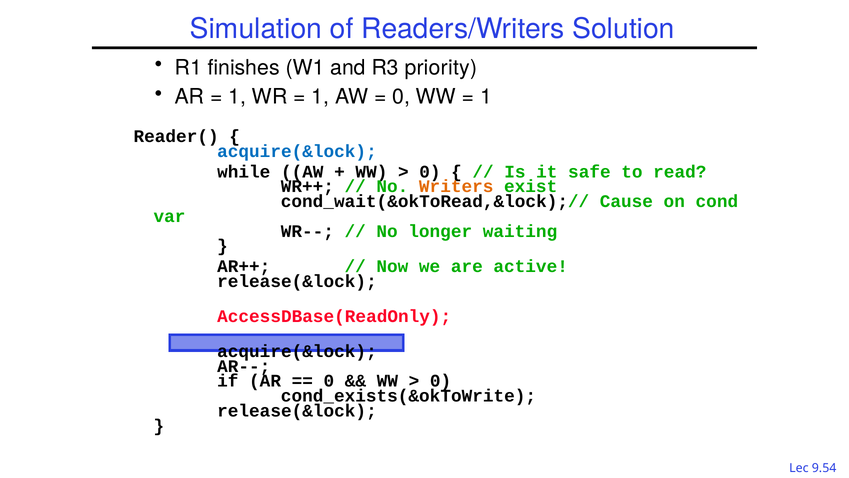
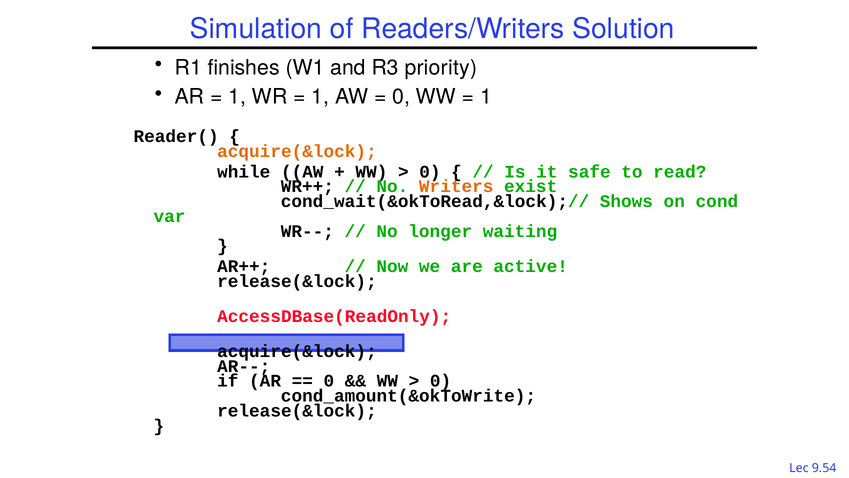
acquire(&lock at (297, 151) colour: blue -> orange
Cause: Cause -> Shows
cond_exists(&okToWrite: cond_exists(&okToWrite -> cond_amount(&okToWrite
